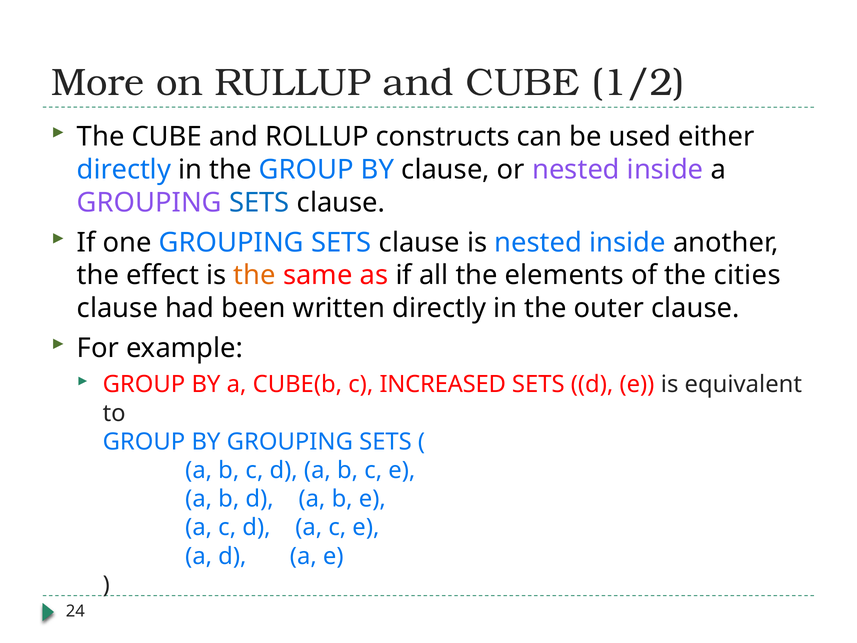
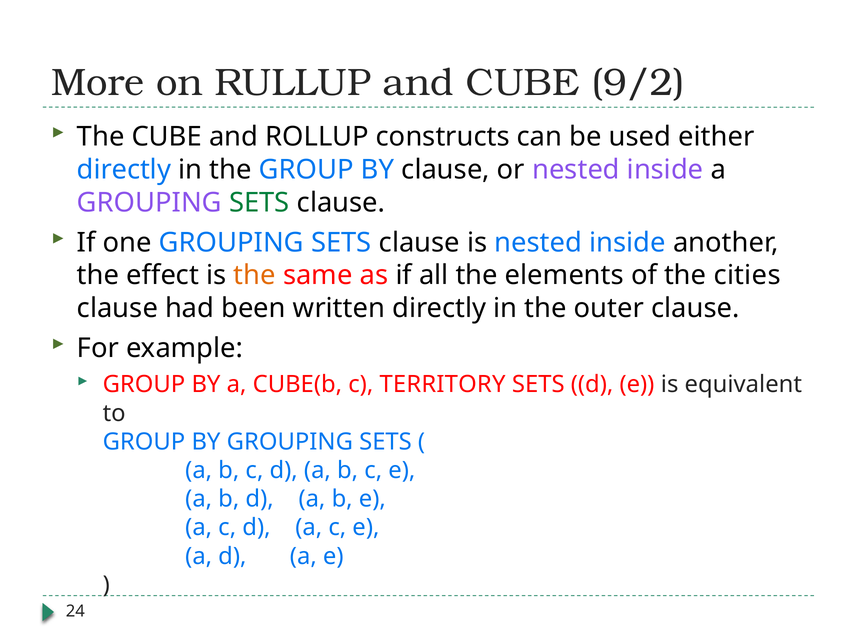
1/2: 1/2 -> 9/2
SETS at (259, 202) colour: blue -> green
INCREASED: INCREASED -> TERRITORY
